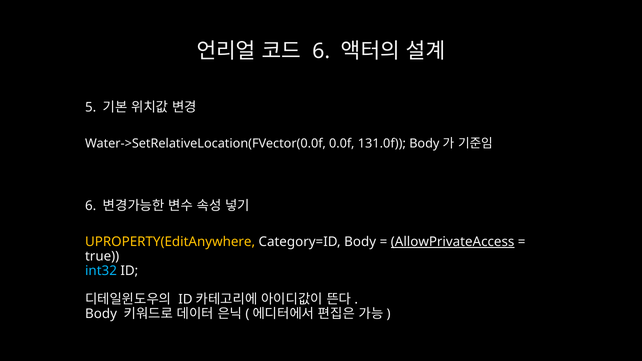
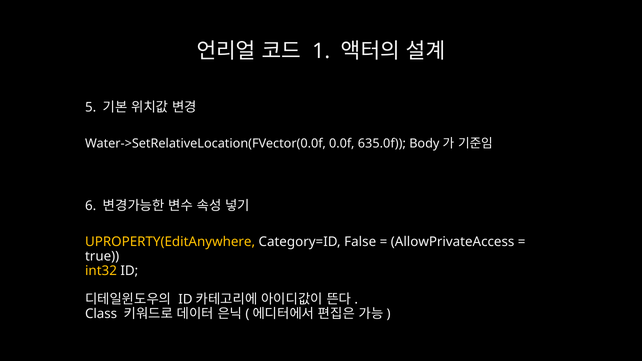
6 at (321, 51): 6 -> 1
131.0f: 131.0f -> 635.0f
Category=ID Body: Body -> False
AllowPrivateAccess underline: present -> none
int32 colour: light blue -> yellow
Body at (101, 314): Body -> Class
